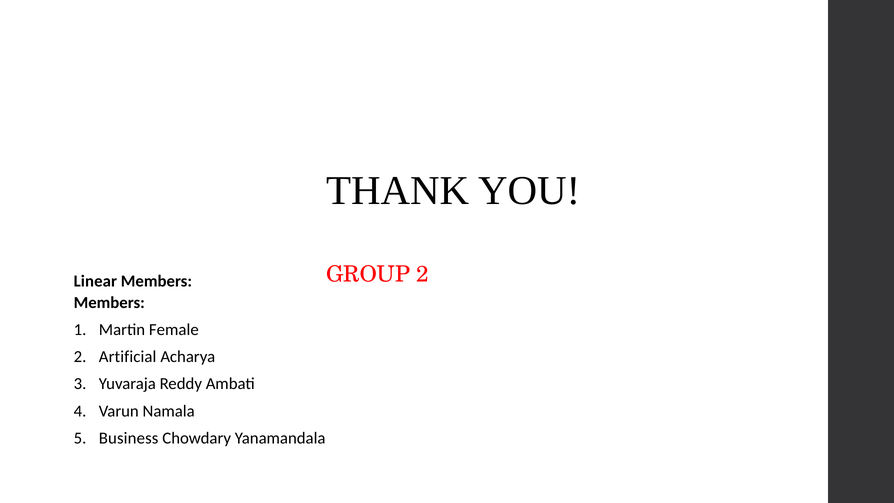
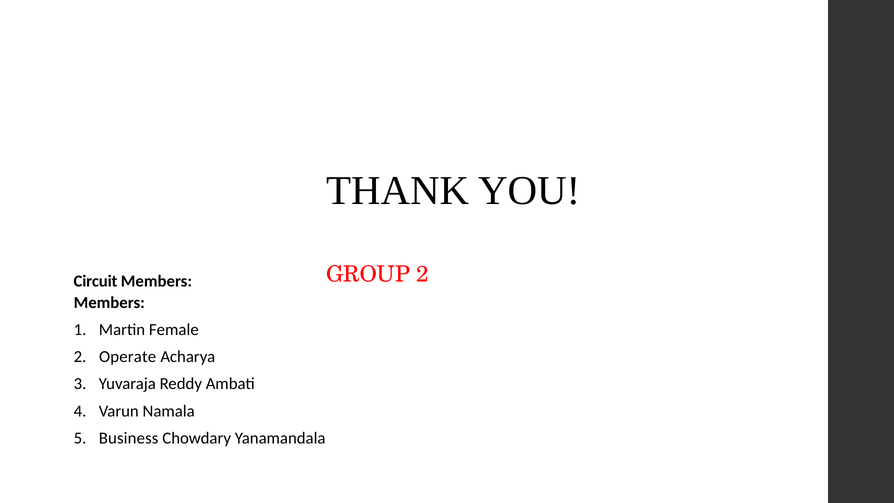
Linear: Linear -> Circuit
Artificial: Artificial -> Operate
